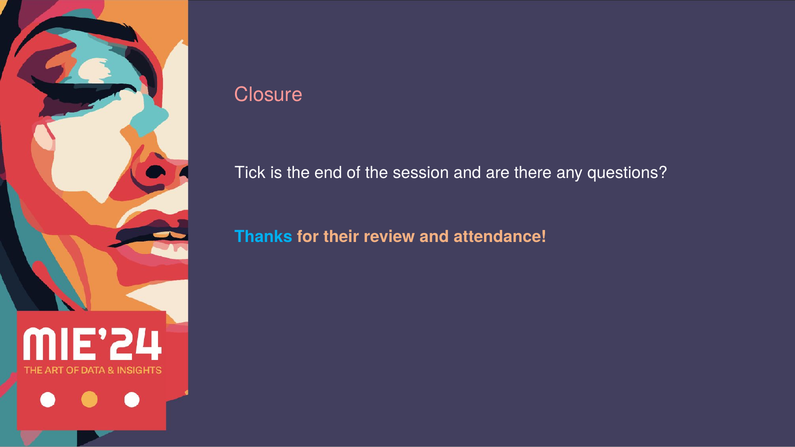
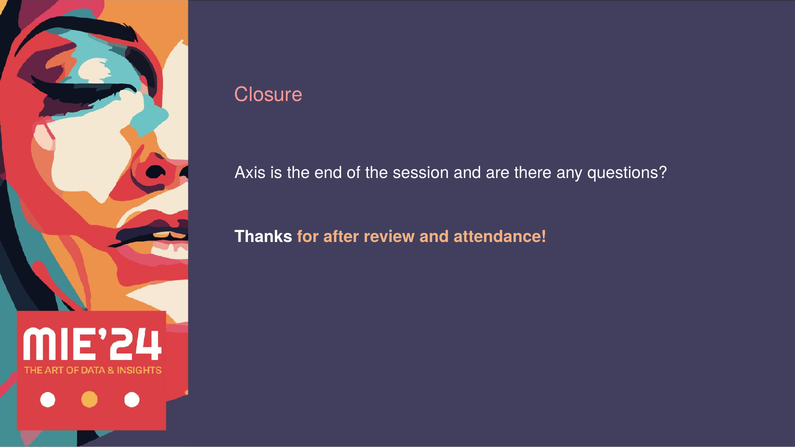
Tick: Tick -> Axis
Thanks colour: light blue -> white
their: their -> after
